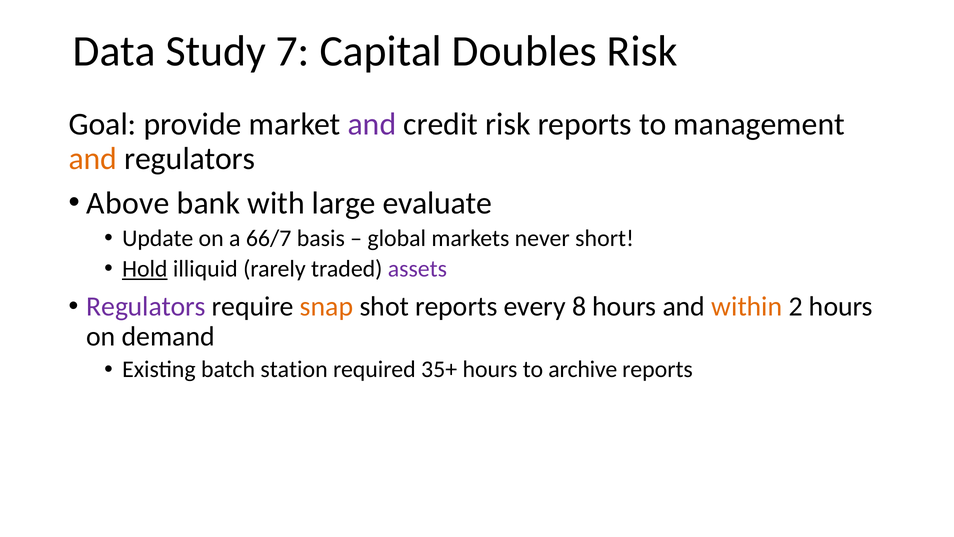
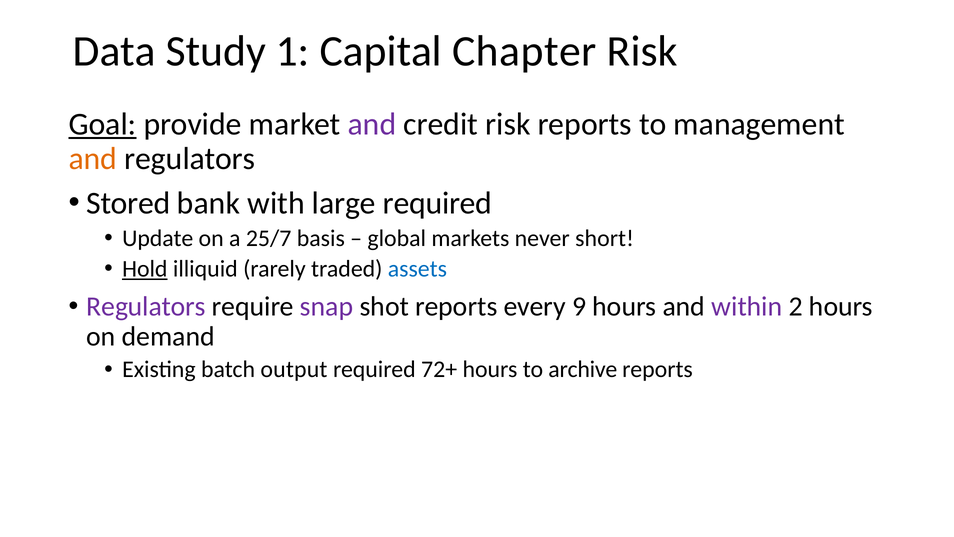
7: 7 -> 1
Doubles: Doubles -> Chapter
Goal underline: none -> present
Above: Above -> Stored
large evaluate: evaluate -> required
66/7: 66/7 -> 25/7
assets colour: purple -> blue
snap colour: orange -> purple
8: 8 -> 9
within colour: orange -> purple
station: station -> output
35+: 35+ -> 72+
